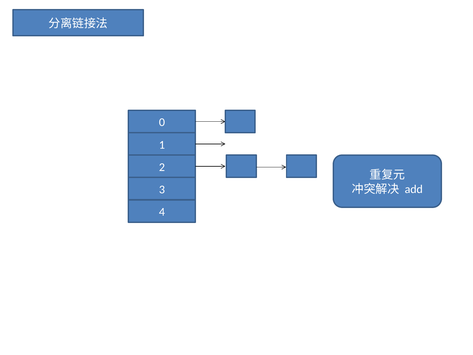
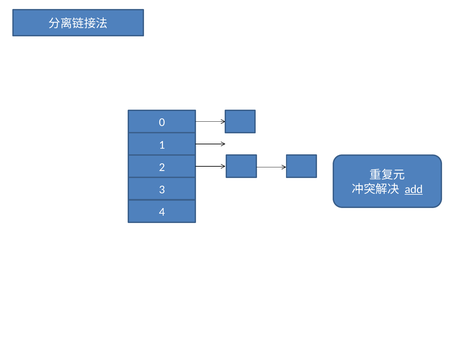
add underline: none -> present
